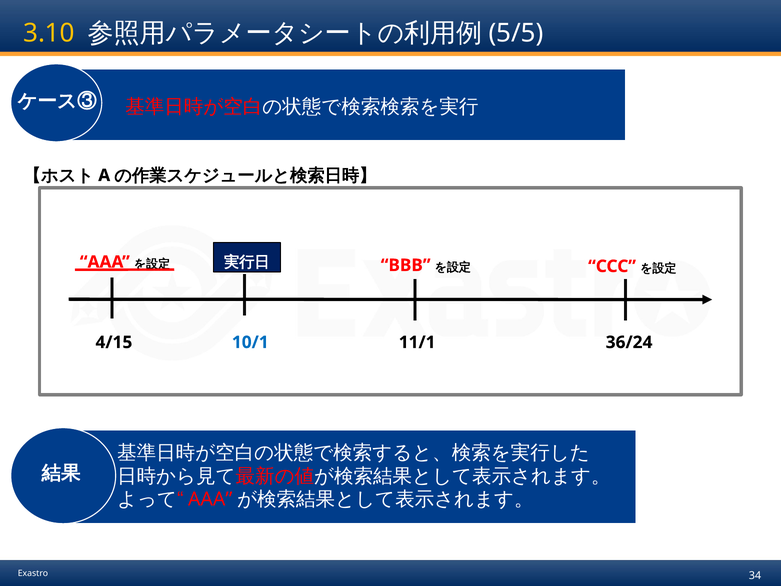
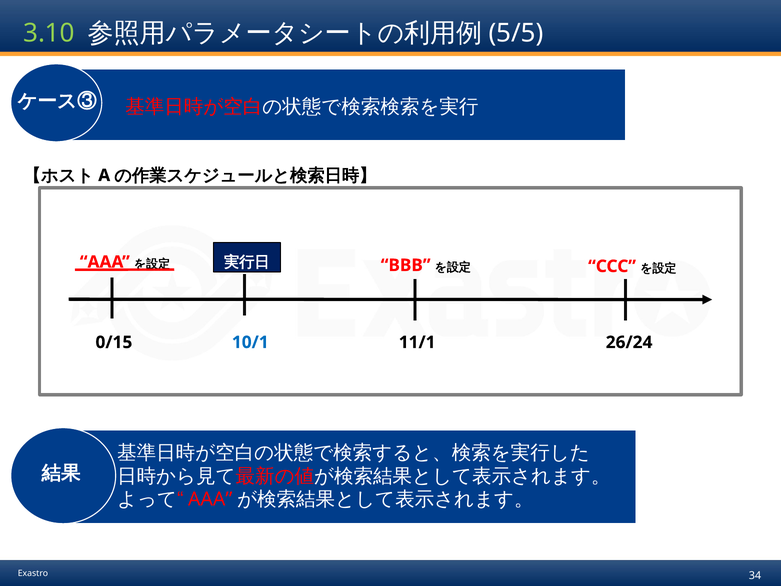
3.10 colour: yellow -> light green
4/15: 4/15 -> 0/15
36/24: 36/24 -> 26/24
